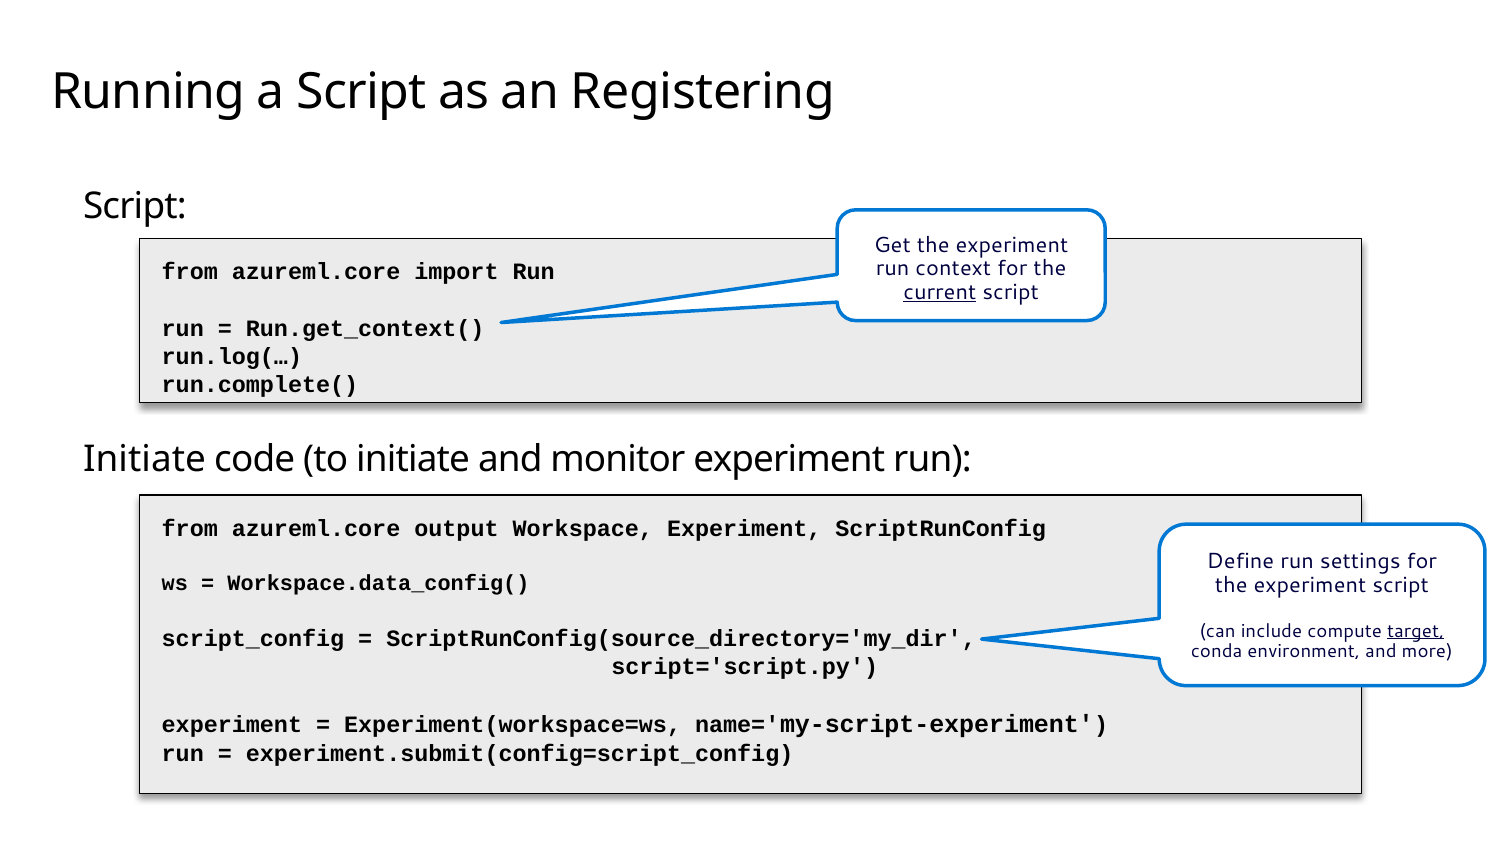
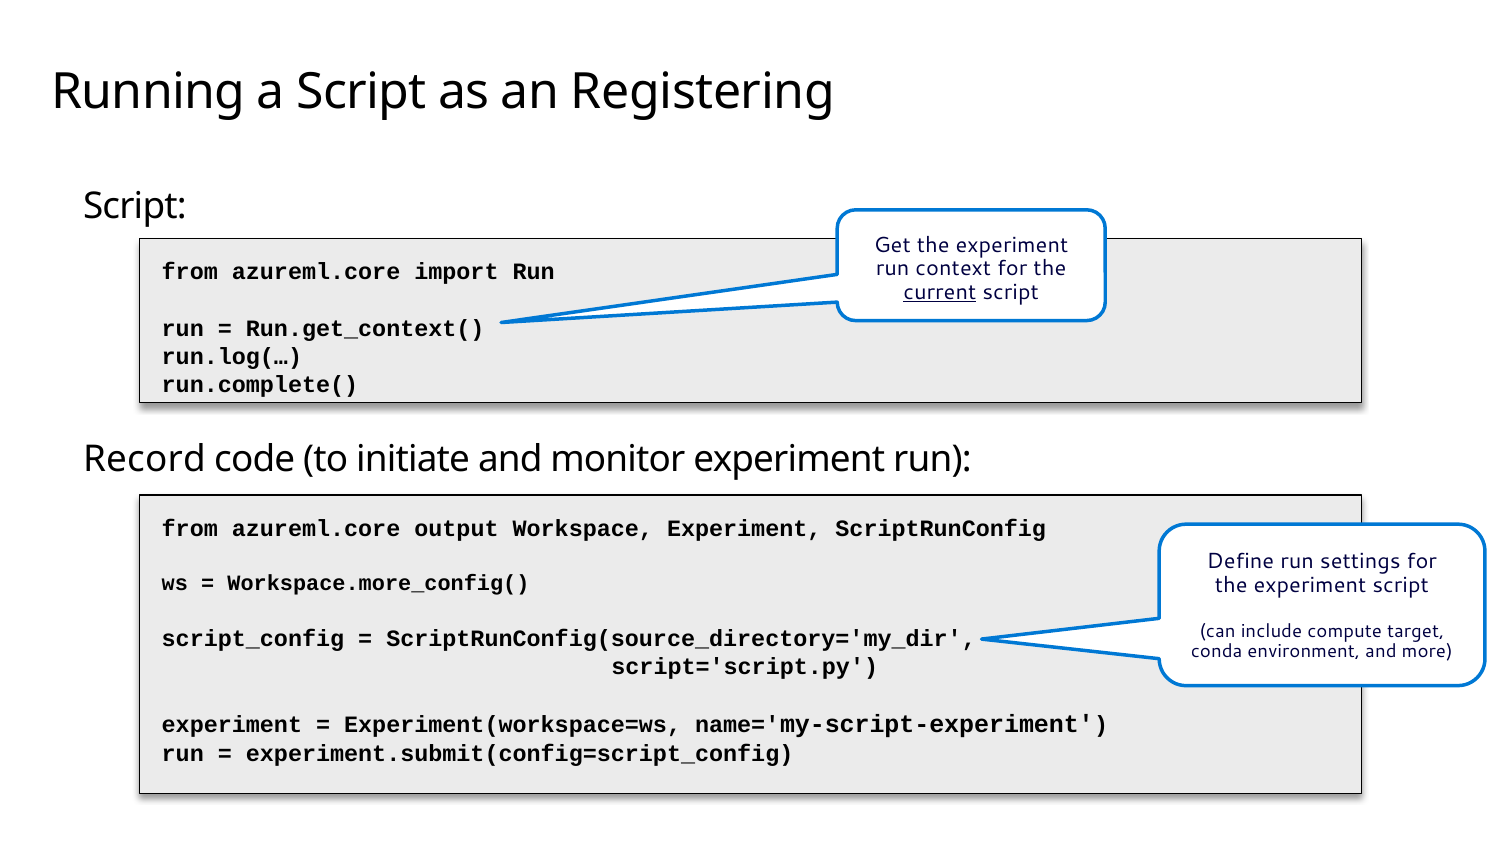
Initiate at (145, 459): Initiate -> Record
Workspace.data_config(: Workspace.data_config( -> Workspace.more_config(
target underline: present -> none
